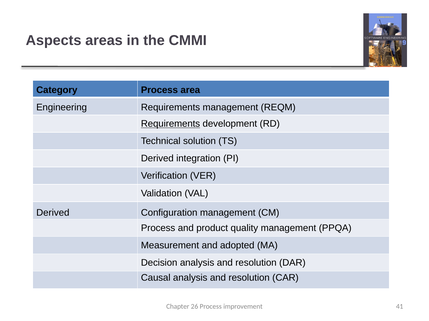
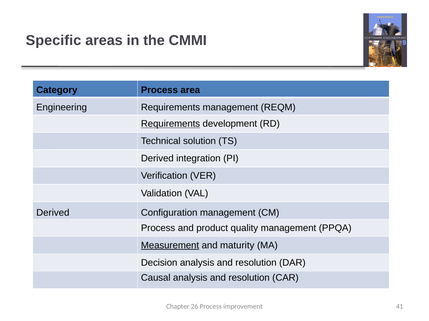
Aspects: Aspects -> Specific
Measurement underline: none -> present
adopted: adopted -> maturity
